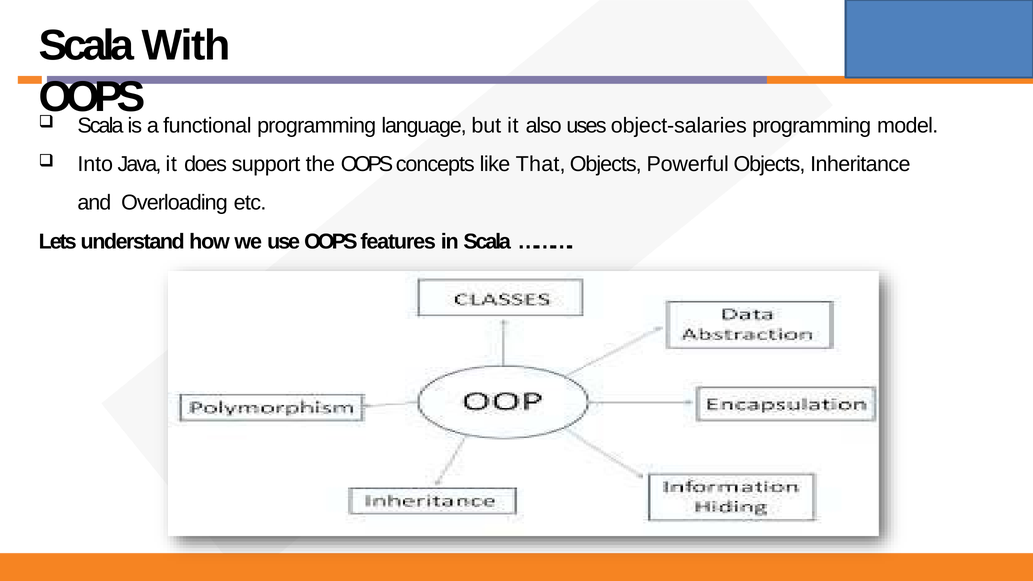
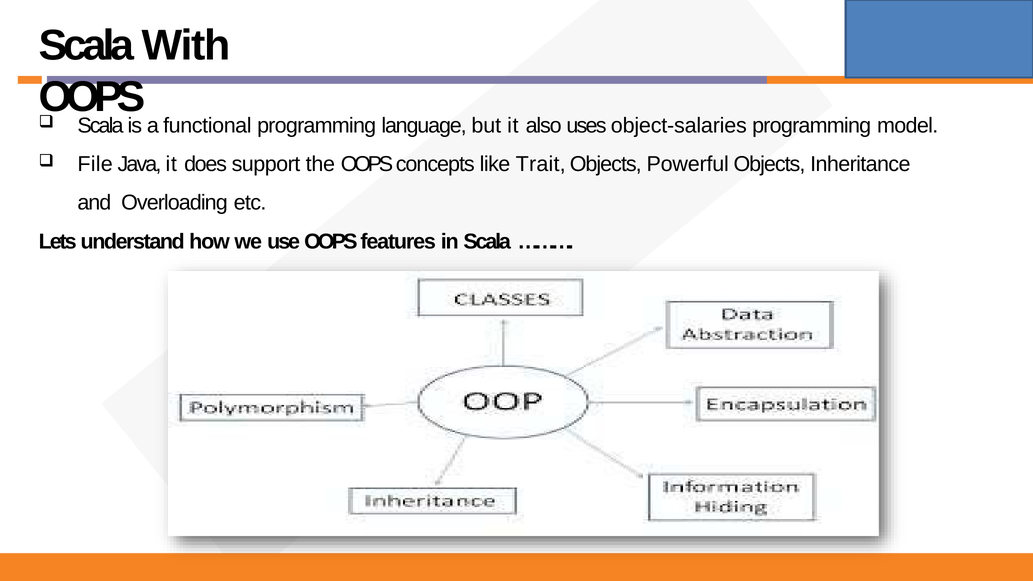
Into: Into -> File
That: That -> Trait
